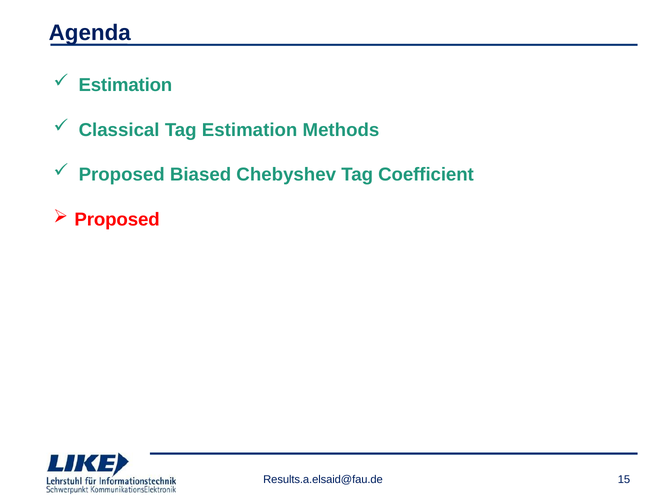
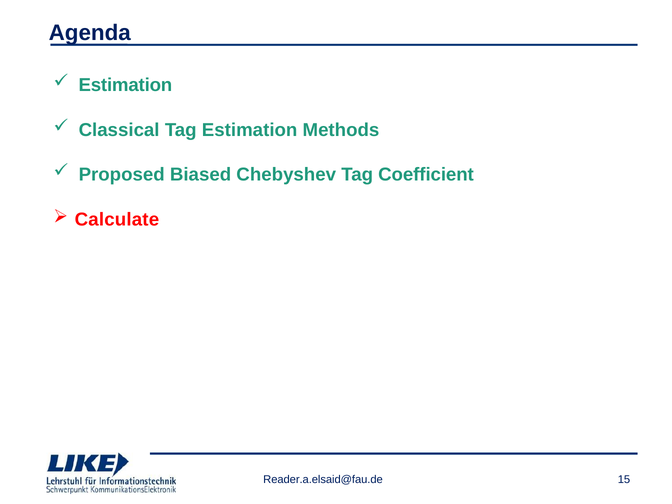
Proposed at (117, 220): Proposed -> Calculate
Results.a.elsaid@fau.de: Results.a.elsaid@fau.de -> Reader.a.elsaid@fau.de
